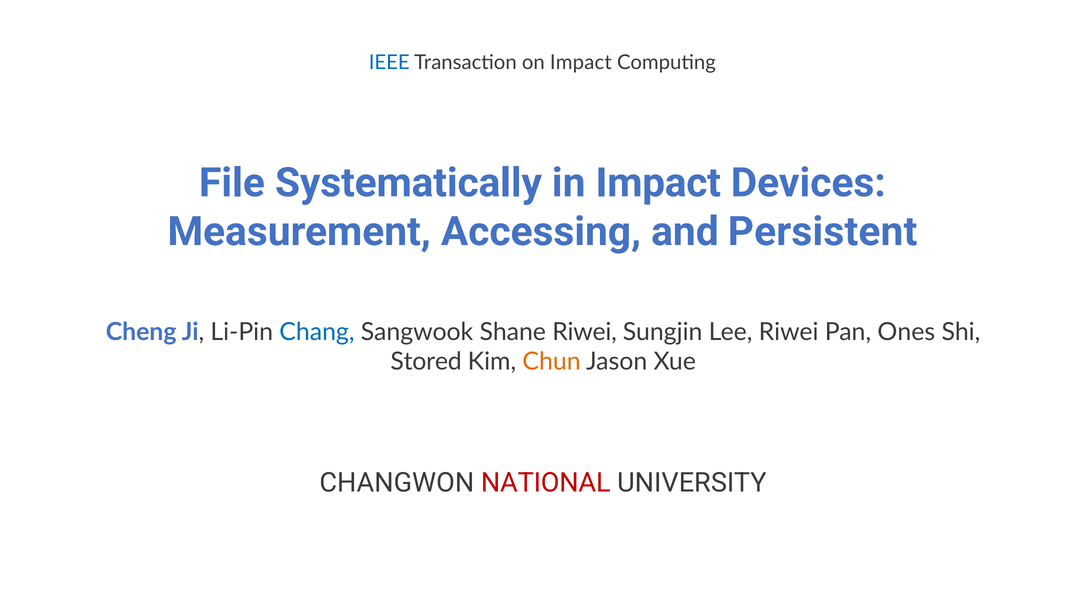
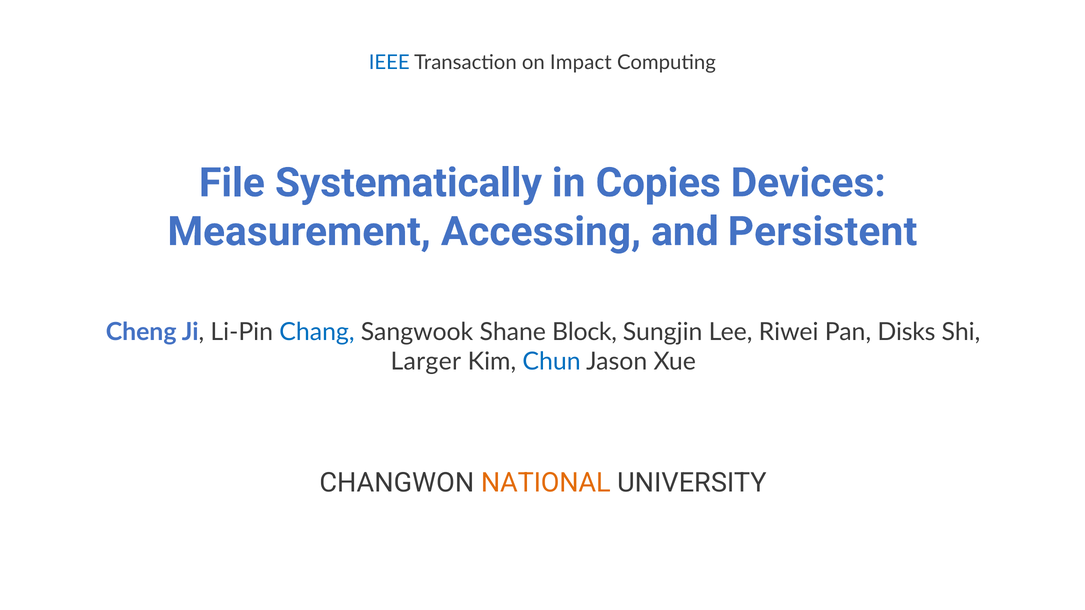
in Impact: Impact -> Copies
Shane Riwei: Riwei -> Block
Ones: Ones -> Disks
Stored: Stored -> Larger
Chun colour: orange -> blue
NATIONAL colour: red -> orange
